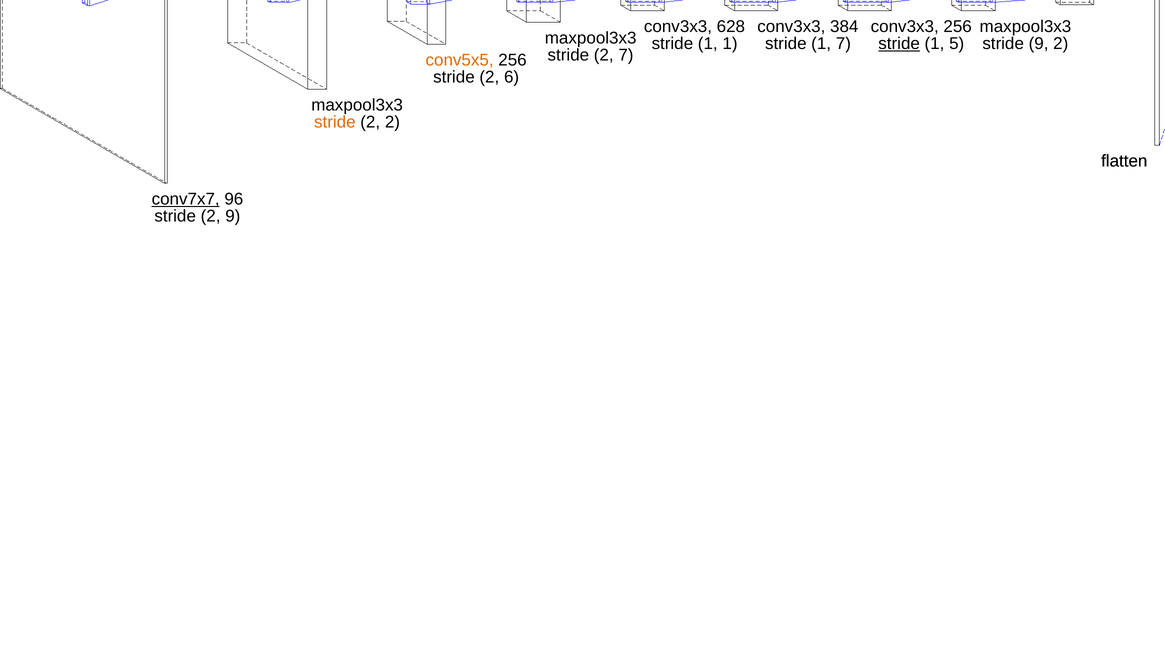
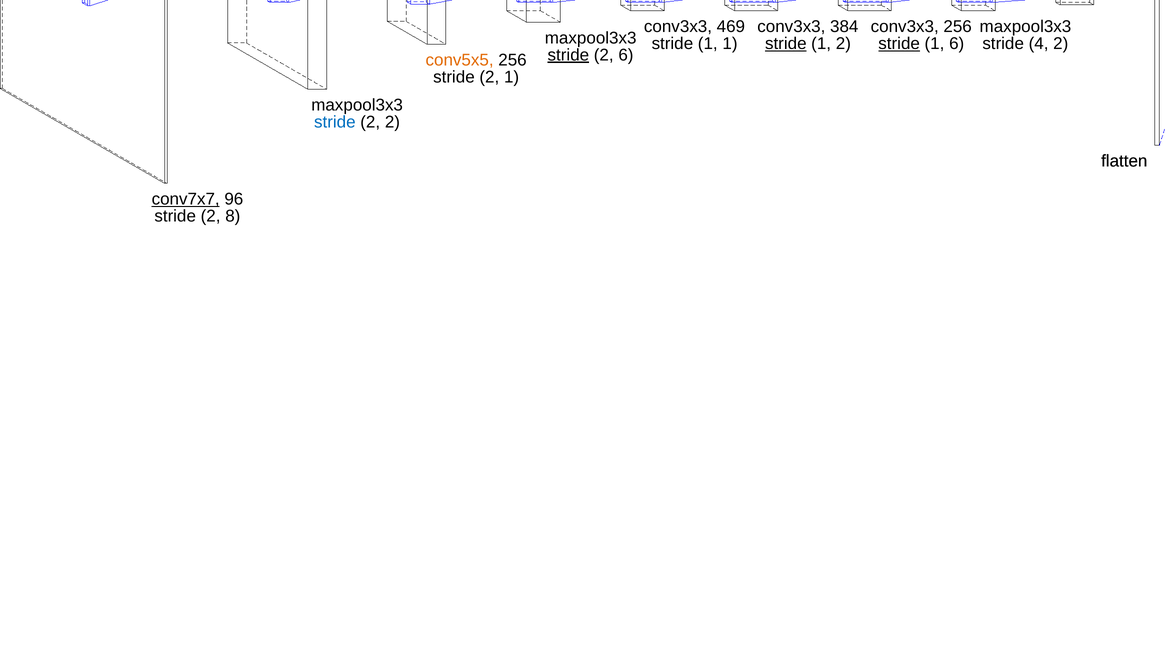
628: 628 -> 469
stride at (786, 44) underline: none -> present
1 7: 7 -> 2
1 5: 5 -> 6
stride 9: 9 -> 4
stride at (568, 55) underline: none -> present
2 7: 7 -> 6
2 6: 6 -> 1
stride at (335, 122) colour: orange -> blue
2 9: 9 -> 8
